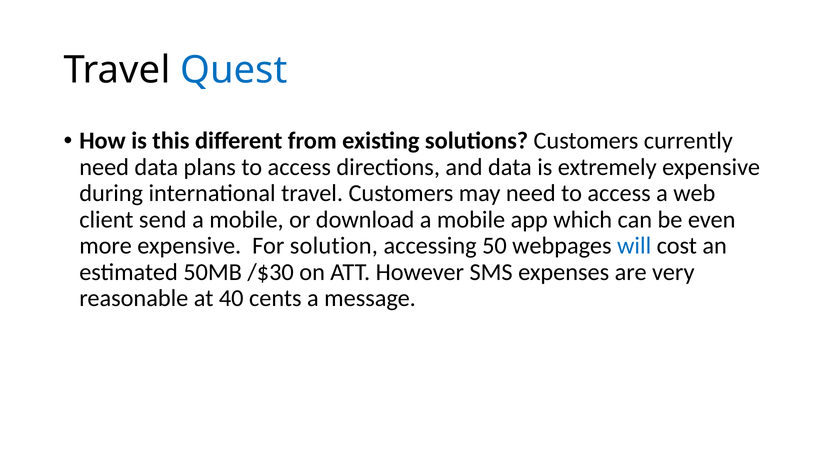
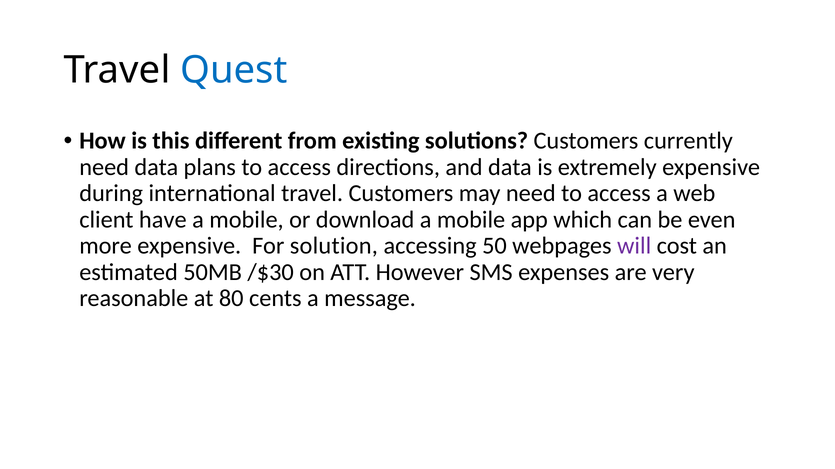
send: send -> have
will colour: blue -> purple
40: 40 -> 80
